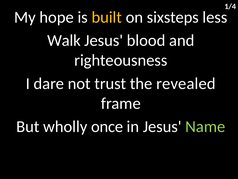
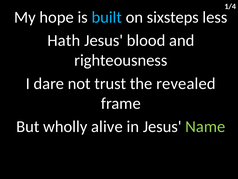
built colour: yellow -> light blue
Walk: Walk -> Hath
once: once -> alive
